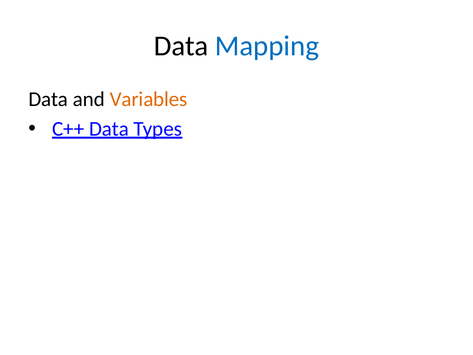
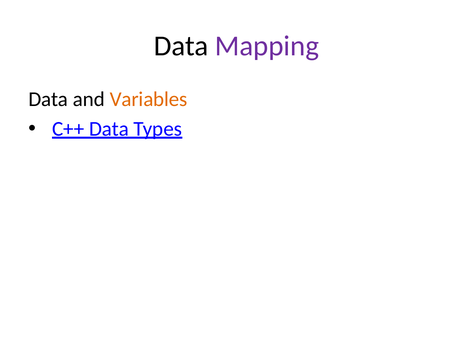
Mapping colour: blue -> purple
